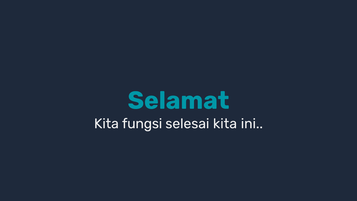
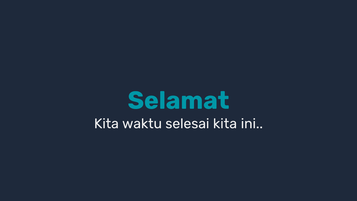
fungsi: fungsi -> waktu
